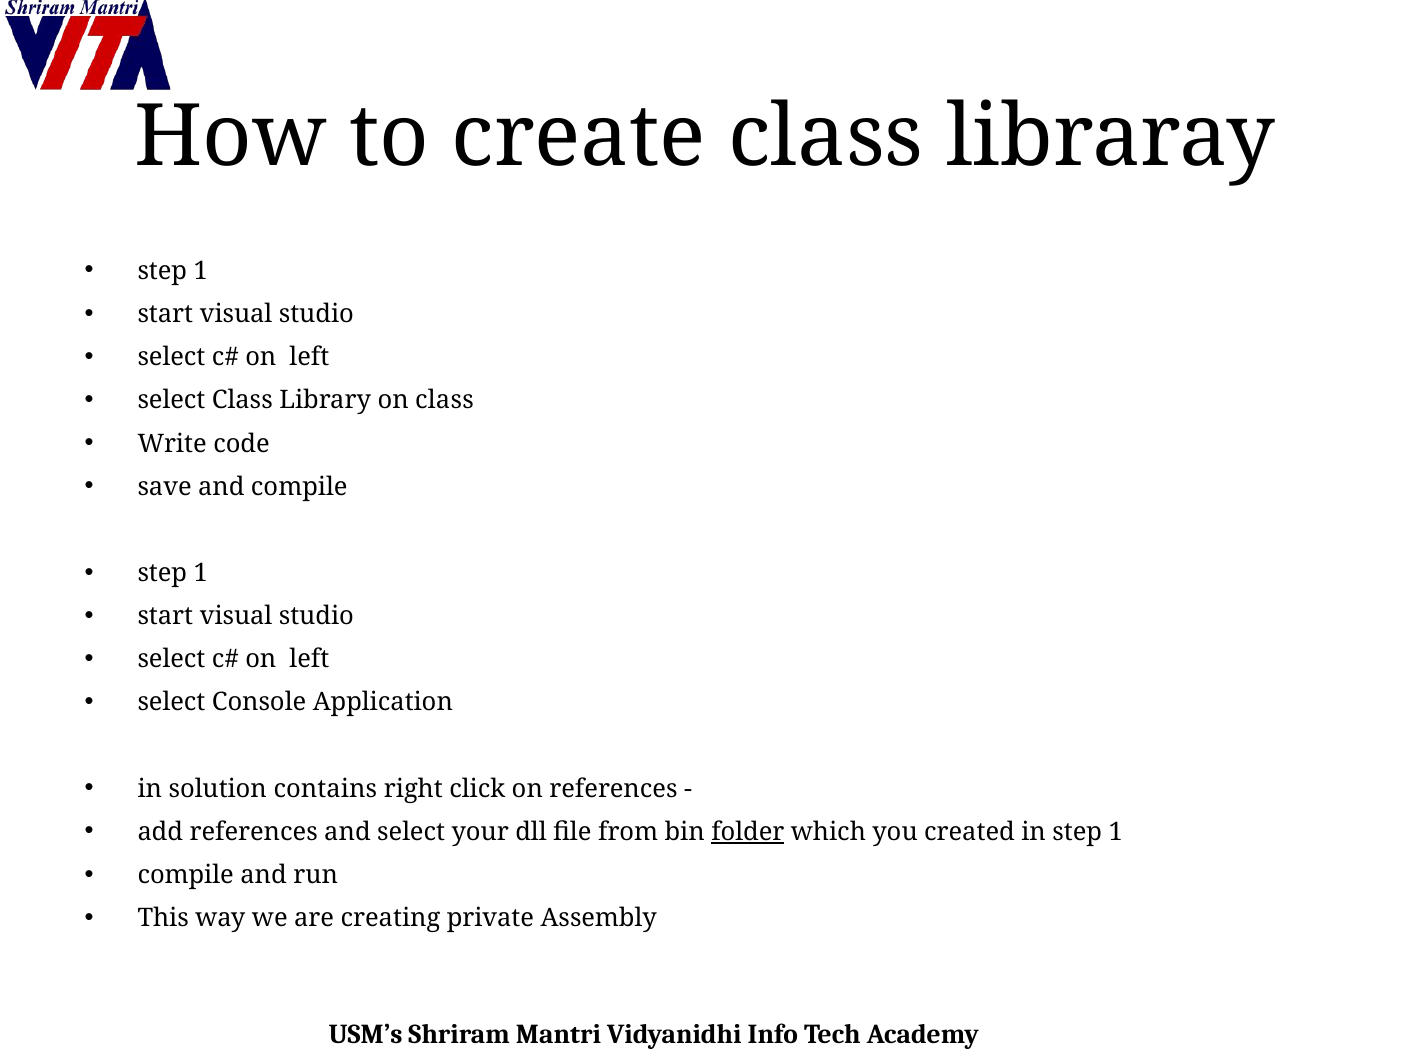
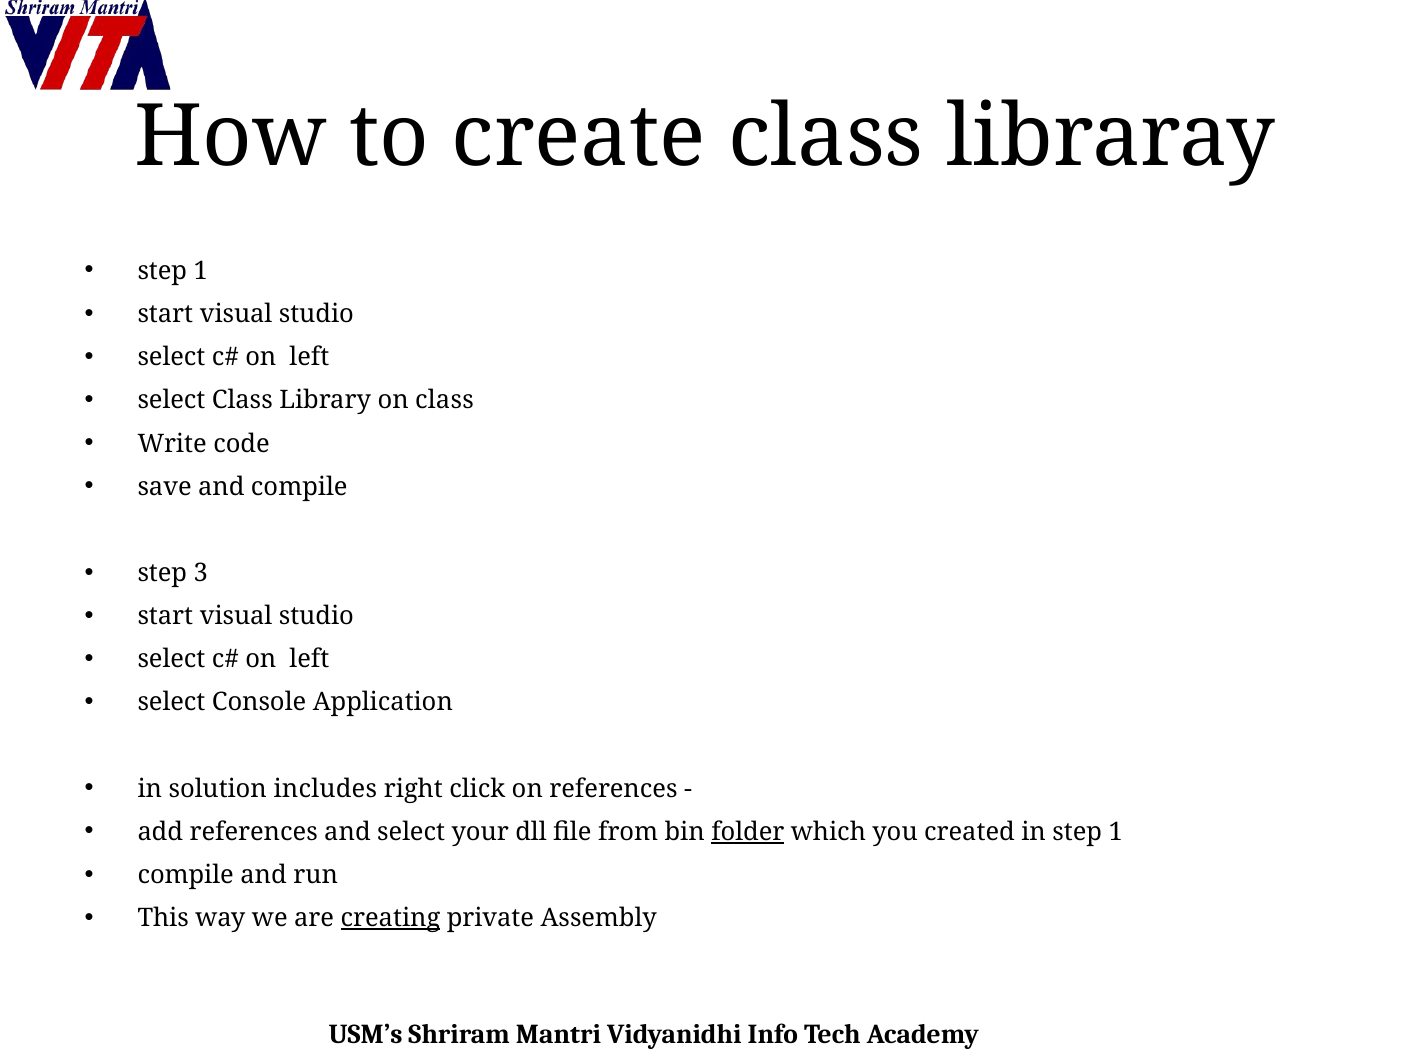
1 at (201, 573): 1 -> 3
contains: contains -> includes
creating underline: none -> present
